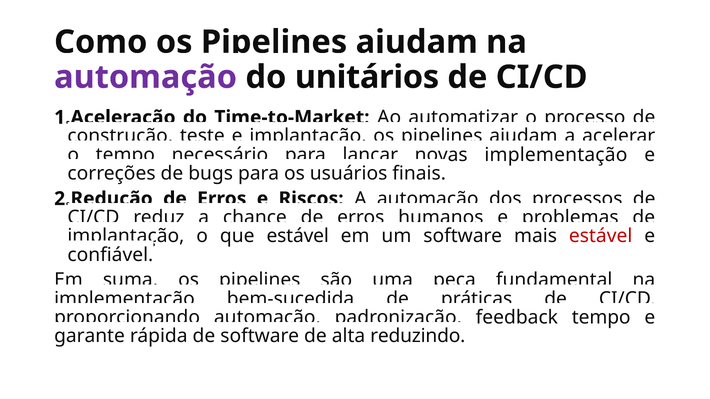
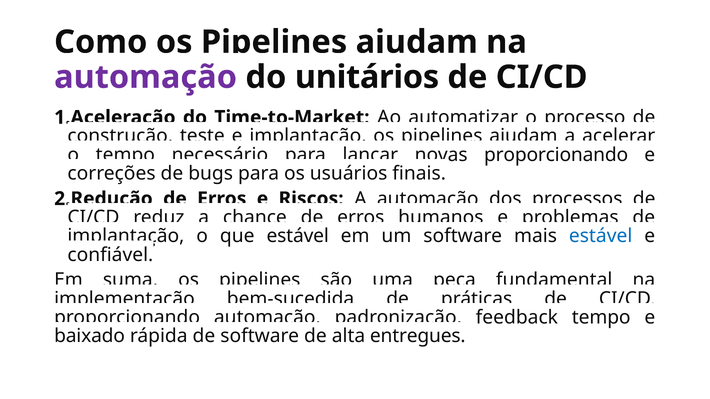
implementação at (556, 155): implementação -> proporcionando
estável at (601, 236) colour: red -> blue
garante: garante -> baixado
reduzindo: reduzindo -> entregues
